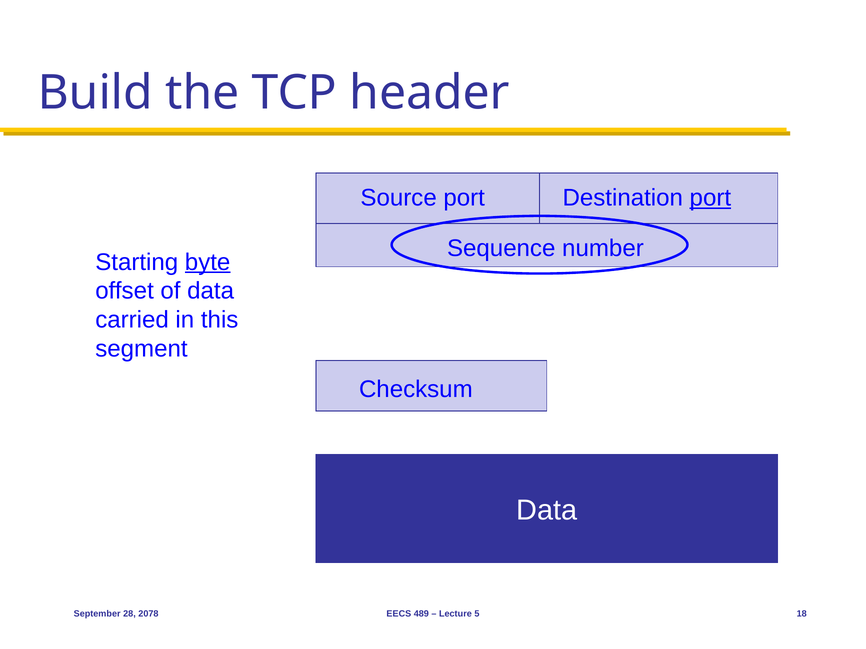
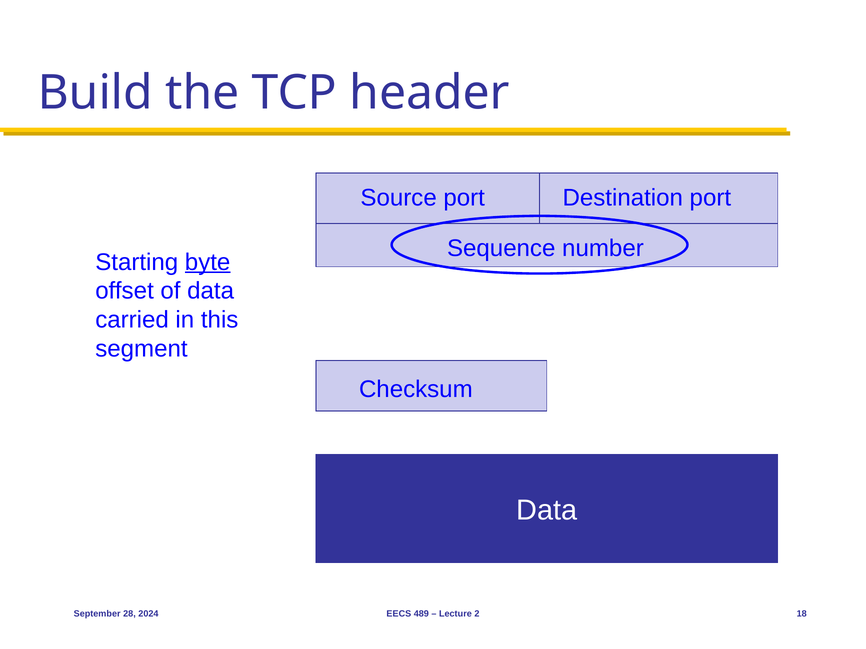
port at (710, 198) underline: present -> none
2078: 2078 -> 2024
5: 5 -> 2
